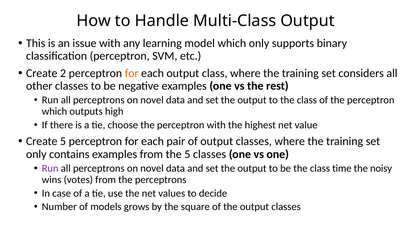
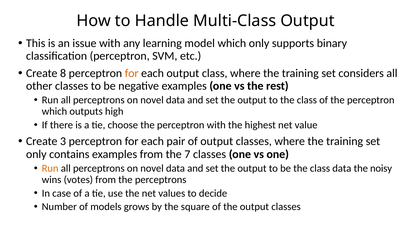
2: 2 -> 8
Create 5: 5 -> 3
the 5: 5 -> 7
Run at (50, 169) colour: purple -> orange
class time: time -> data
